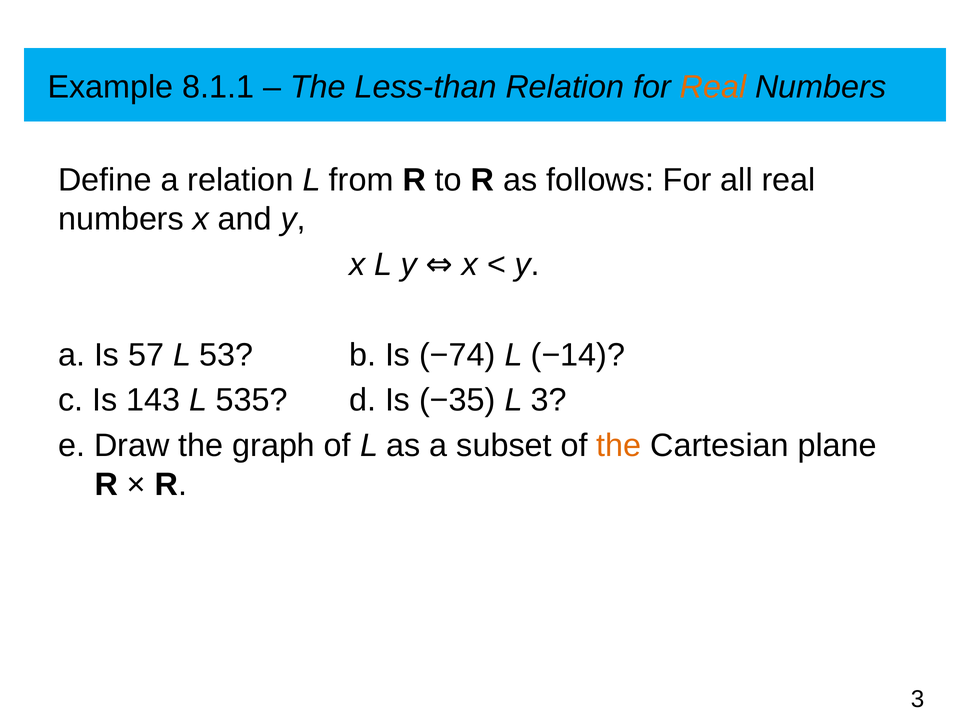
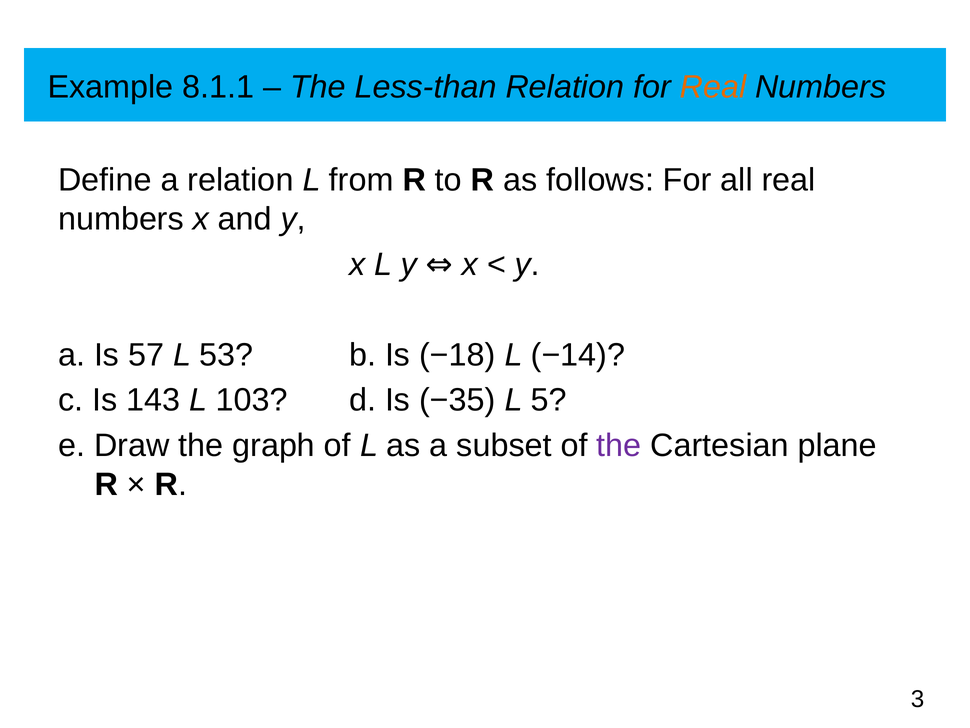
−74: −74 -> −18
535: 535 -> 103
L 3: 3 -> 5
the at (619, 445) colour: orange -> purple
